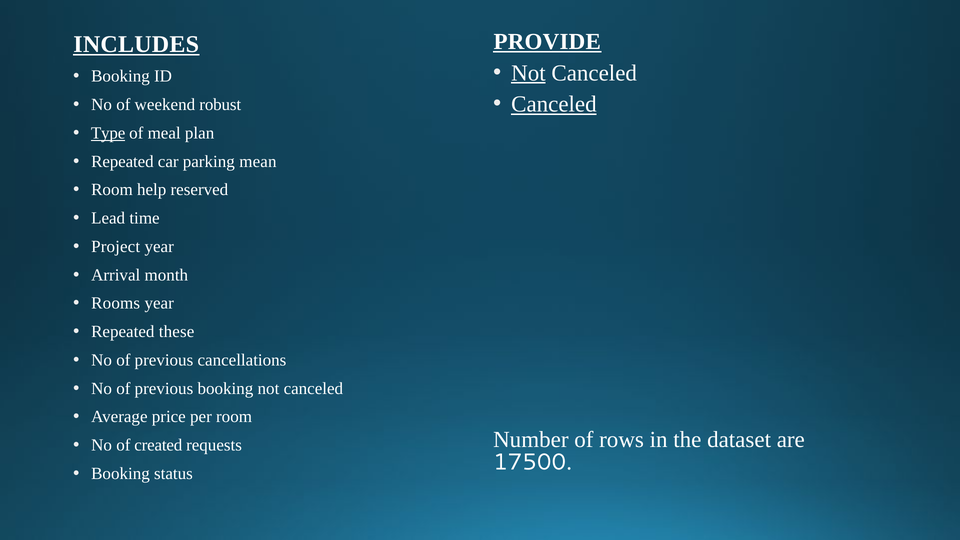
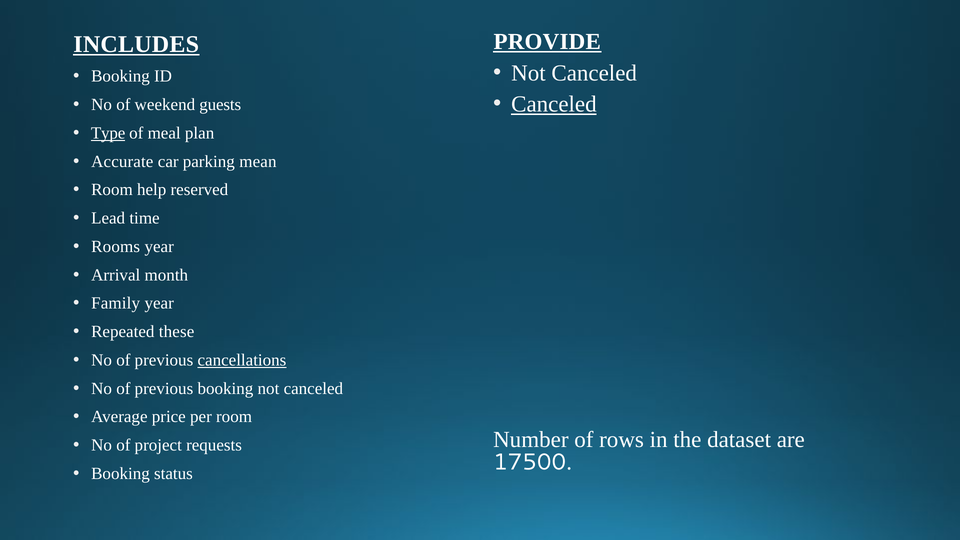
Not at (528, 73) underline: present -> none
robust: robust -> guests
Repeated at (122, 161): Repeated -> Accurate
Project: Project -> Rooms
Rooms: Rooms -> Family
cancellations underline: none -> present
created: created -> project
